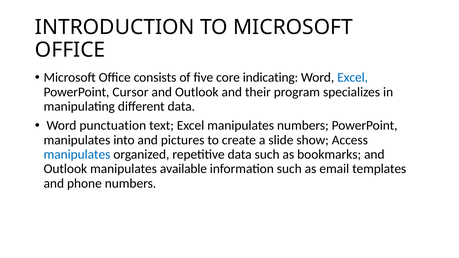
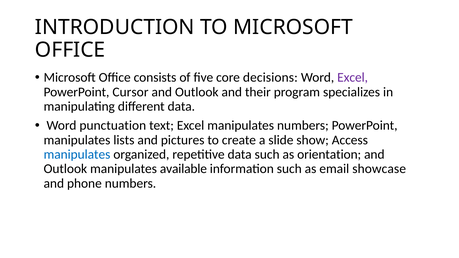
indicating: indicating -> decisions
Excel at (353, 78) colour: blue -> purple
into: into -> lists
bookmarks: bookmarks -> orientation
templates: templates -> showcase
